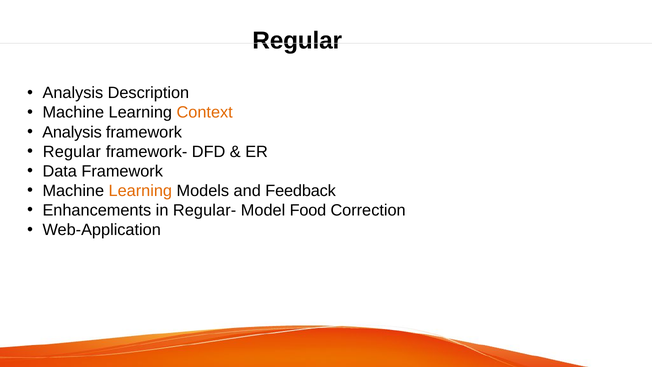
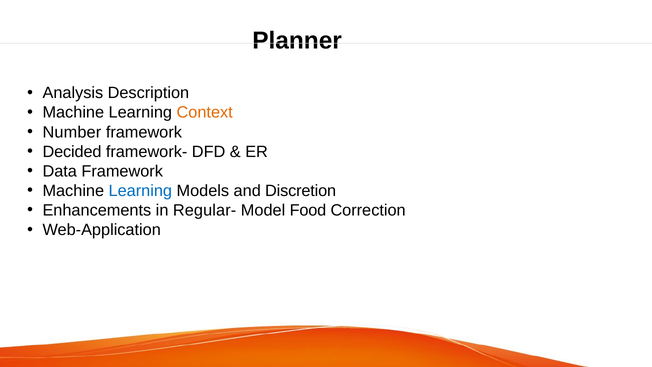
Regular at (297, 41): Regular -> Planner
Analysis at (72, 132): Analysis -> Number
Regular at (72, 152): Regular -> Decided
Learning at (140, 191) colour: orange -> blue
Feedback: Feedback -> Discretion
